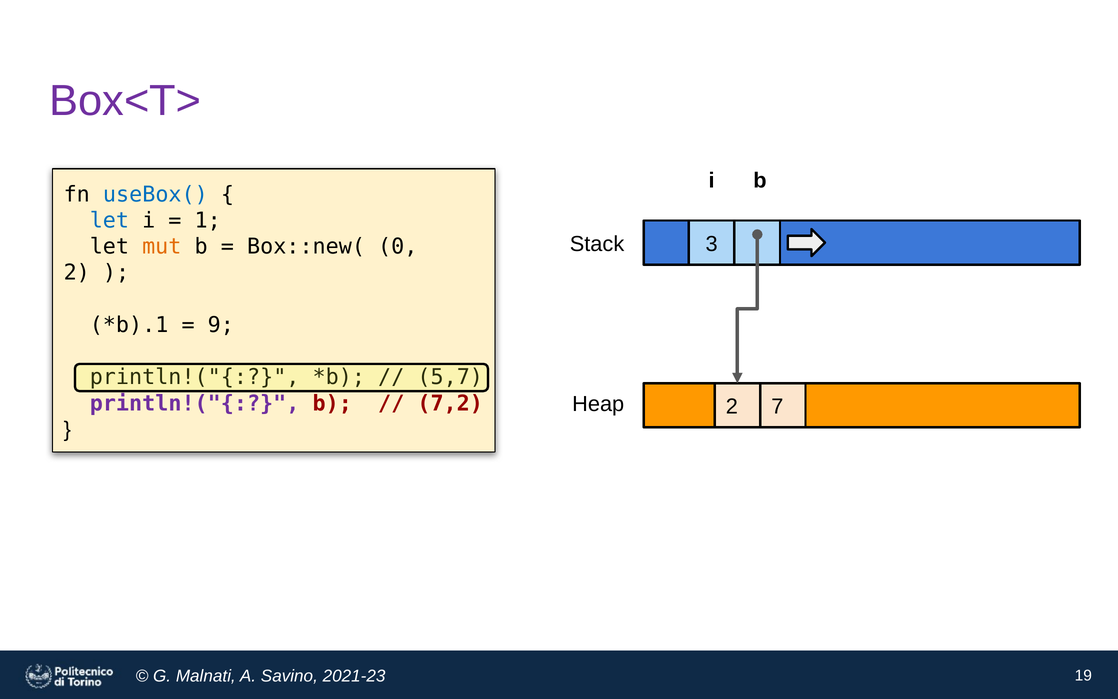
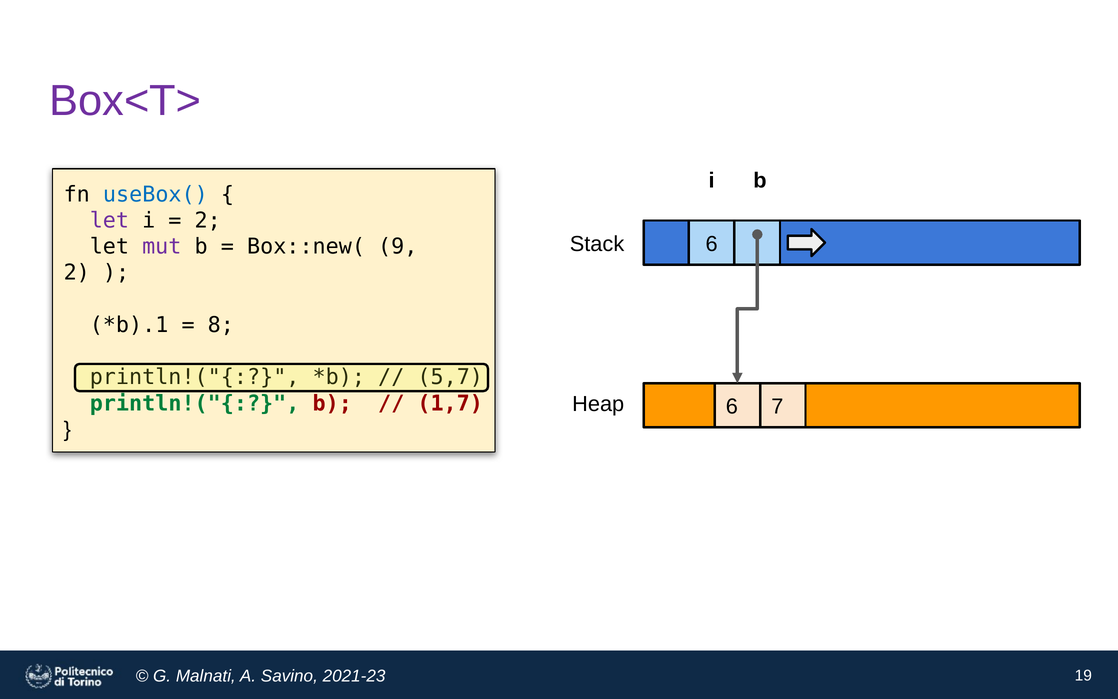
let at (109, 221) colour: blue -> purple
1 at (208, 221): 1 -> 2
Stack 3: 3 -> 6
mut colour: orange -> purple
0: 0 -> 9
9: 9 -> 8
println!("{ at (195, 403) colour: purple -> green
7,2: 7,2 -> 1,7
Heap 2: 2 -> 6
